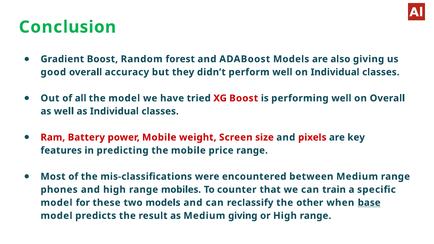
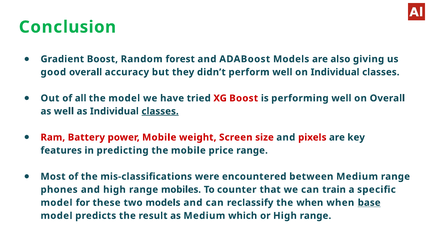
classes at (160, 111) underline: none -> present
the other: other -> when
Medium giving: giving -> which
